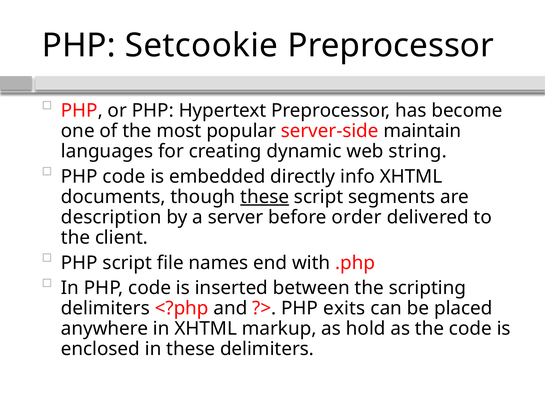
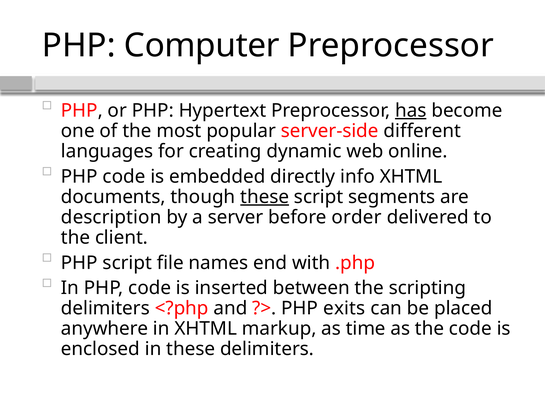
Setcookie: Setcookie -> Computer
has underline: none -> present
maintain: maintain -> different
string: string -> online
hold: hold -> time
